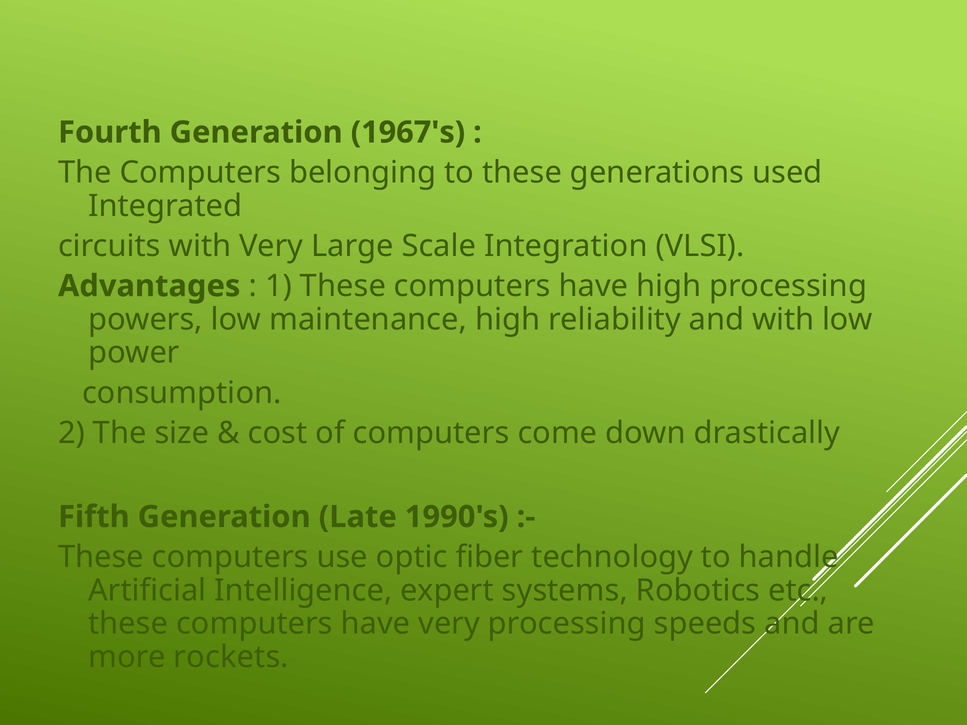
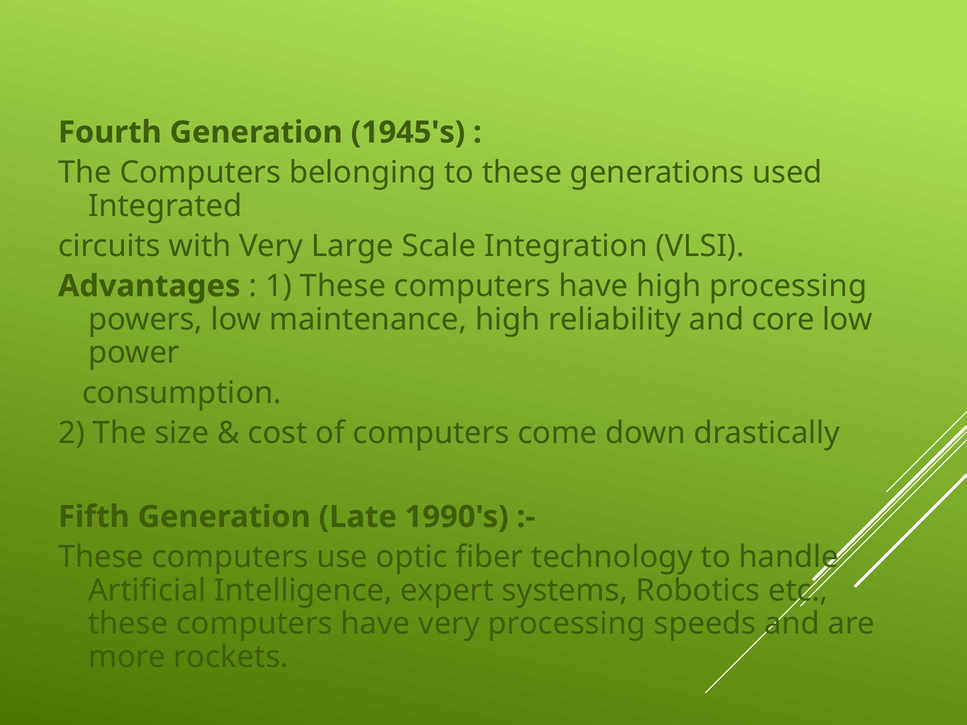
1967's: 1967's -> 1945's
and with: with -> core
